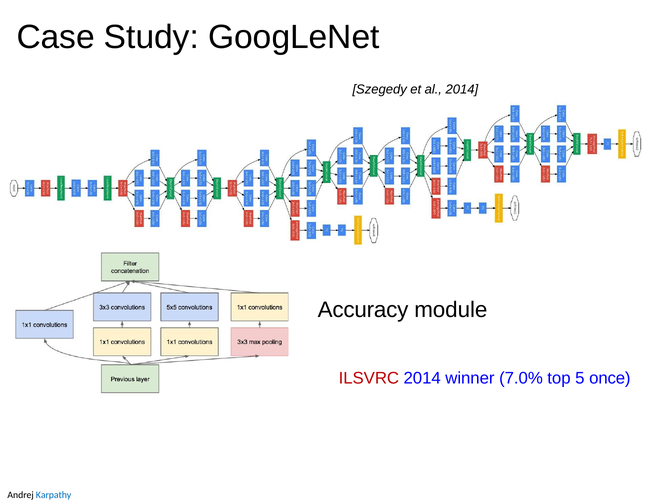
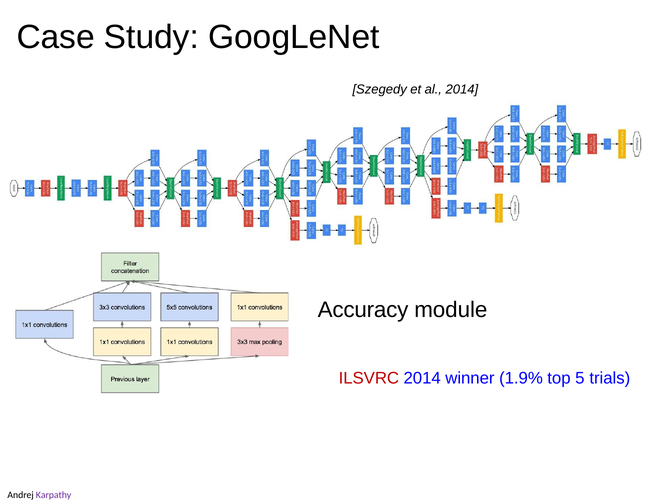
7.0%: 7.0% -> 1.9%
once: once -> trials
Karpathy colour: blue -> purple
